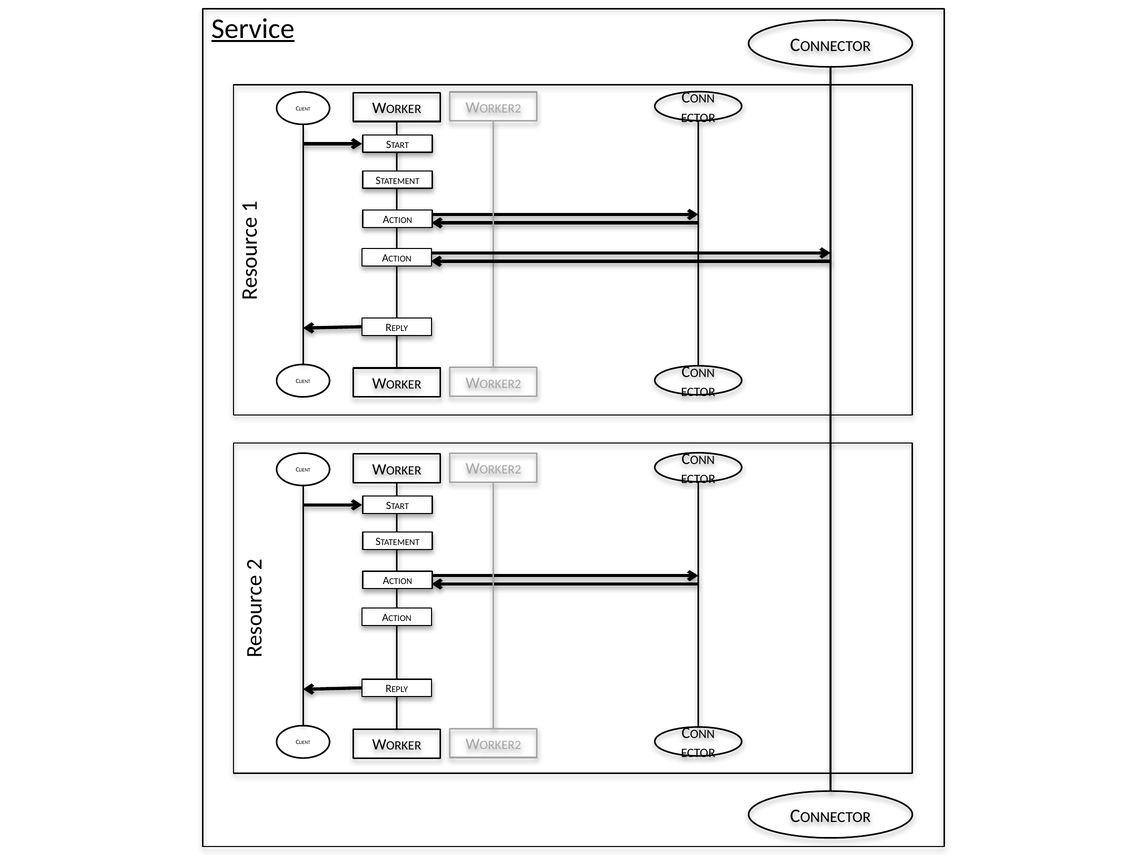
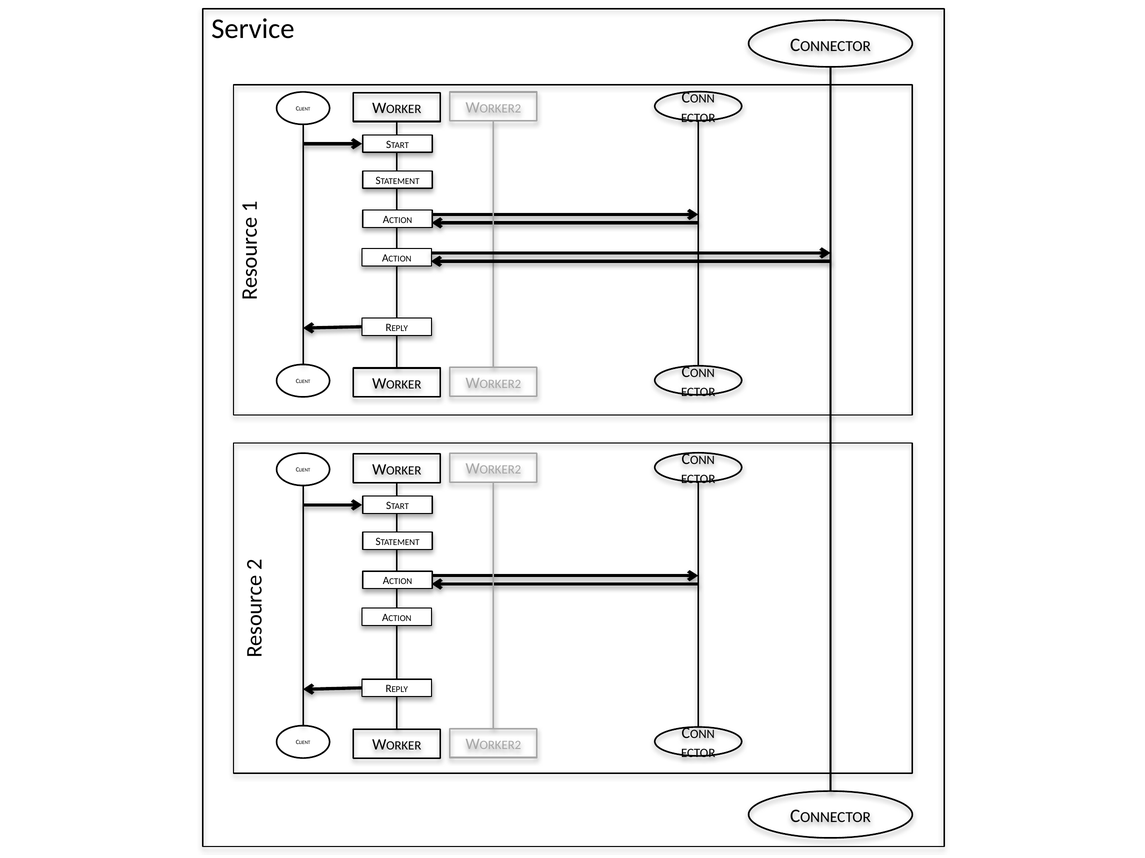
Service underline: present -> none
